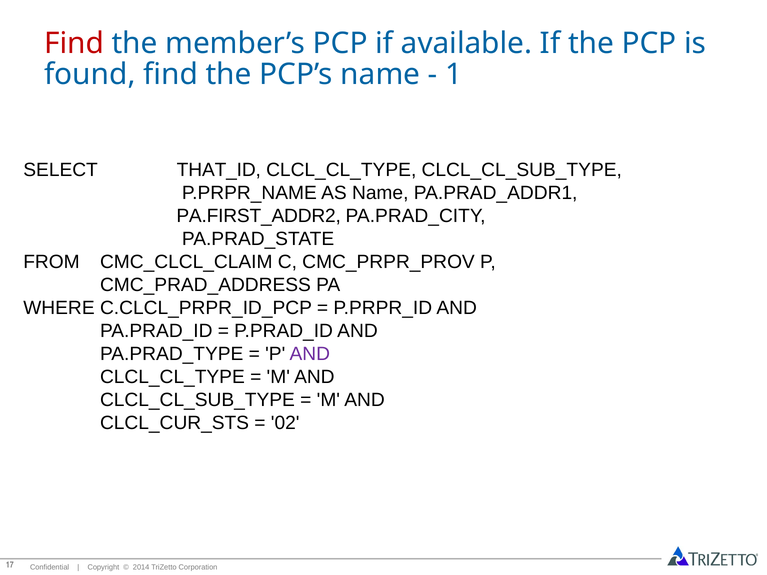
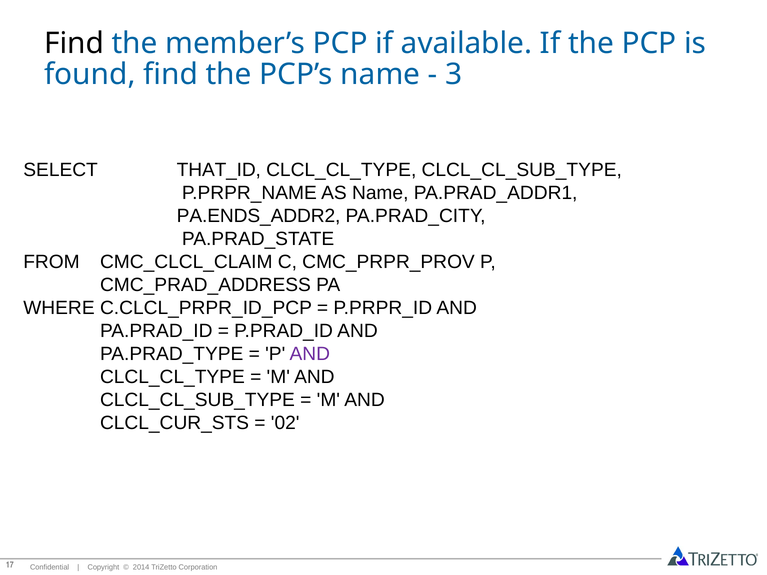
Find at (74, 44) colour: red -> black
1: 1 -> 3
PA.FIRST_ADDR2: PA.FIRST_ADDR2 -> PA.ENDS_ADDR2
